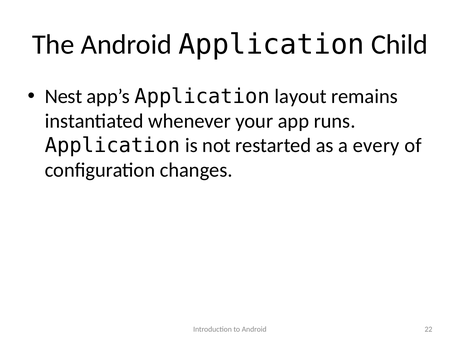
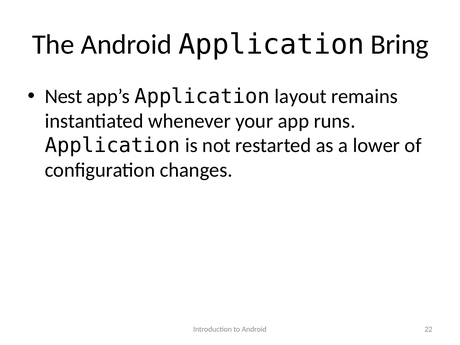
Child: Child -> Bring
every: every -> lower
